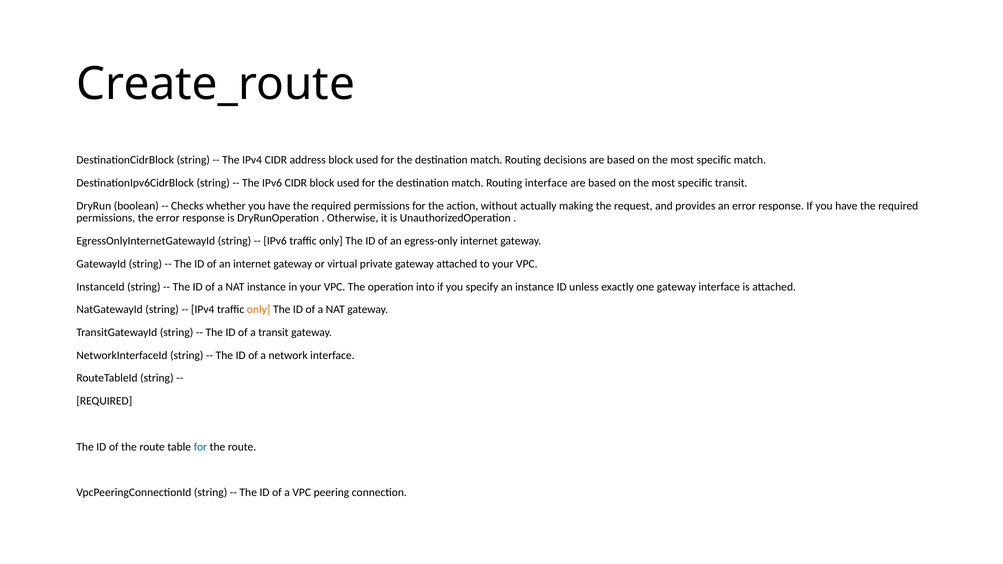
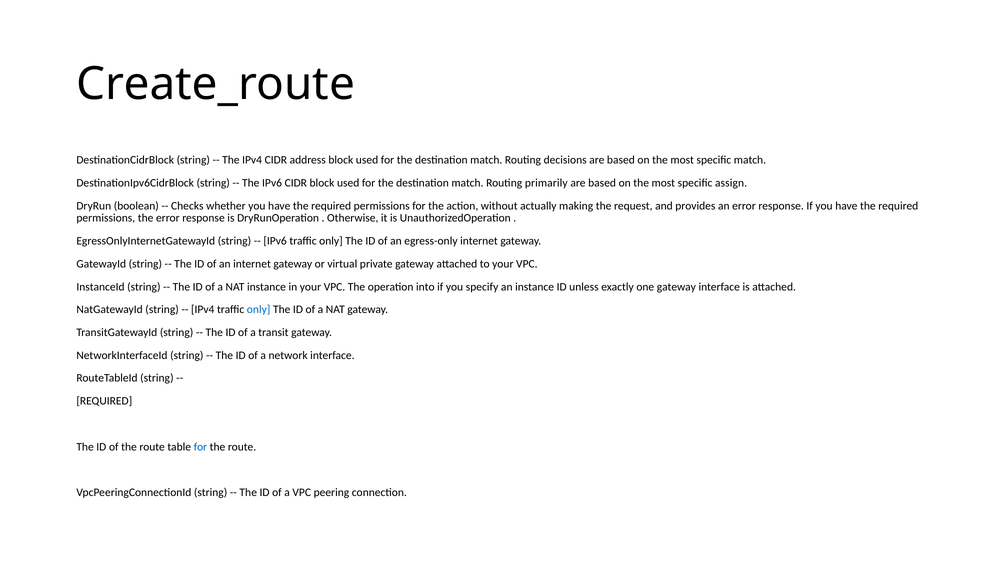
Routing interface: interface -> primarily
specific transit: transit -> assign
only at (259, 310) colour: orange -> blue
